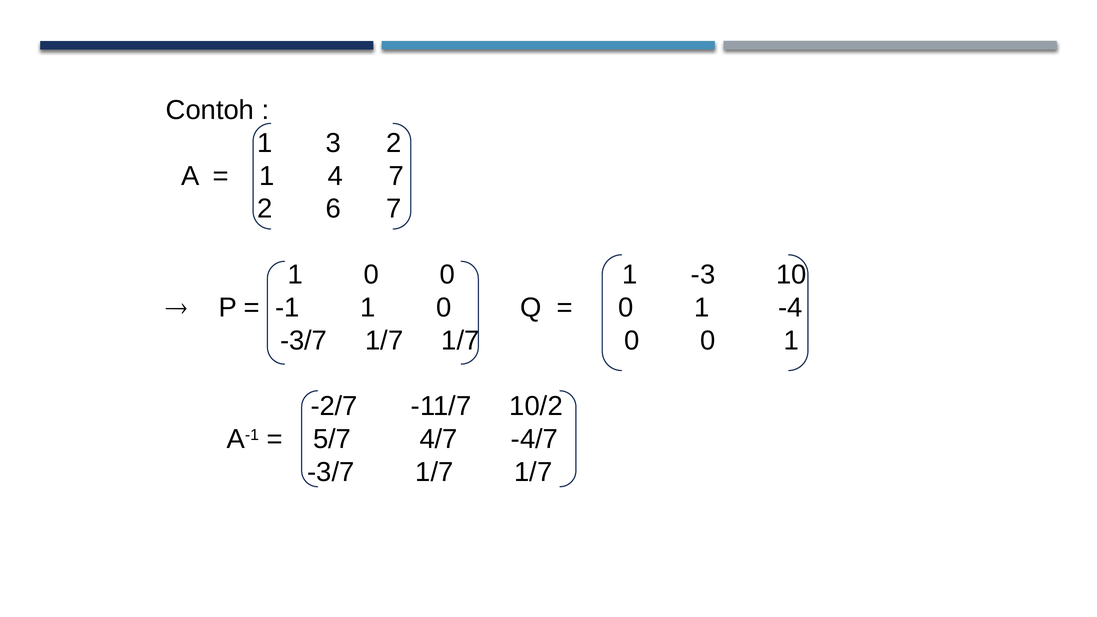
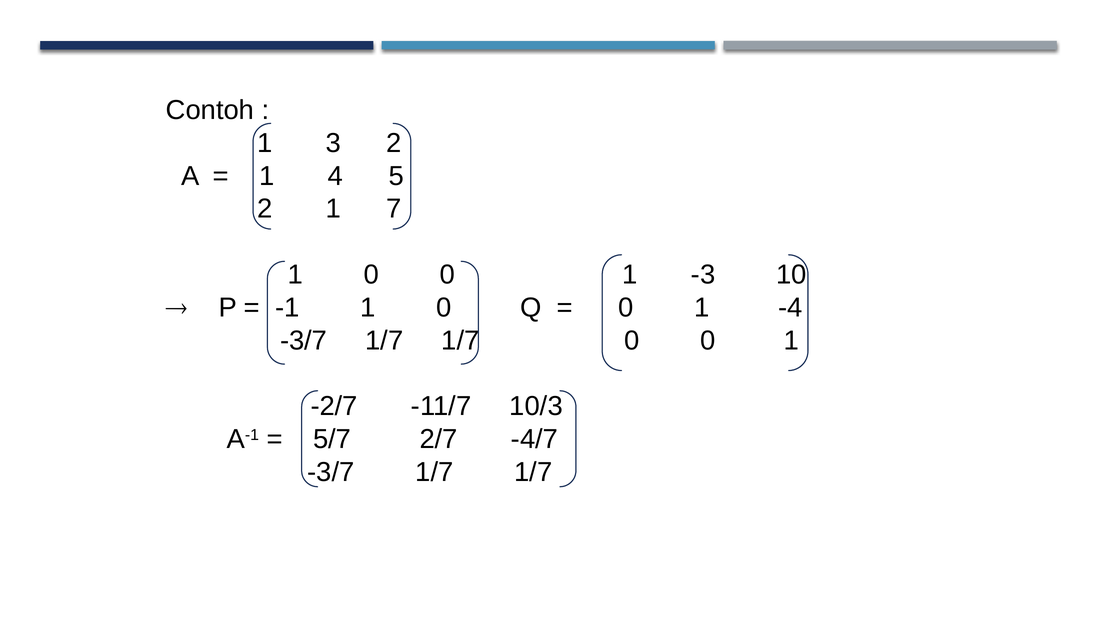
4 7: 7 -> 5
2 6: 6 -> 1
10/2: 10/2 -> 10/3
4/7: 4/7 -> 2/7
